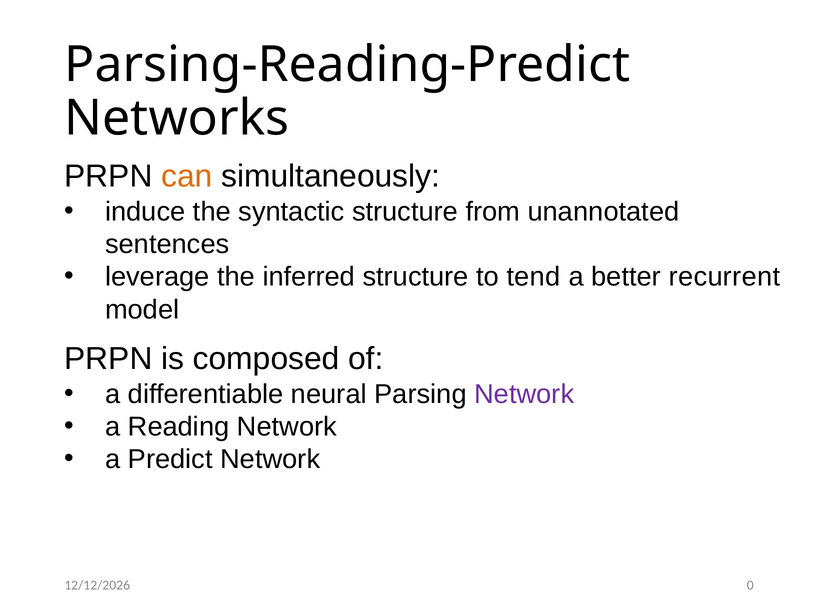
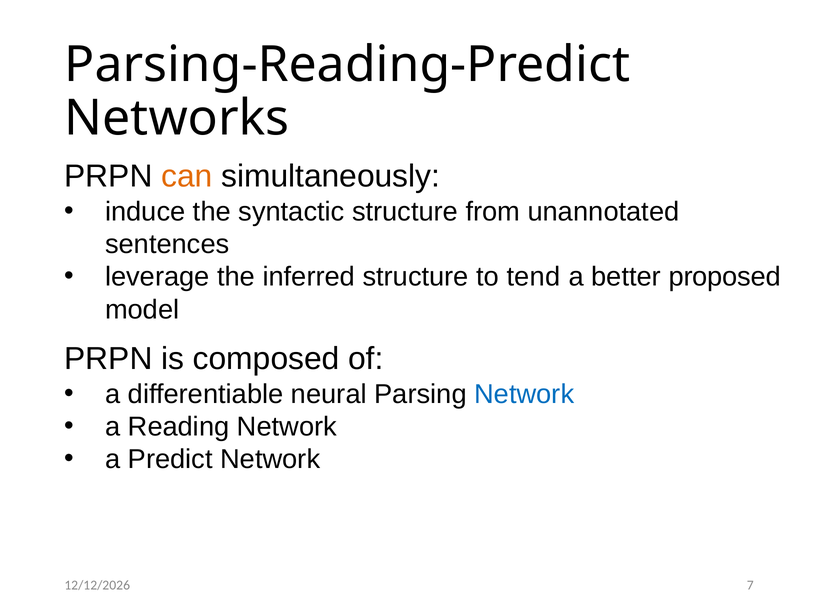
recurrent: recurrent -> proposed
Network at (524, 394) colour: purple -> blue
0: 0 -> 7
